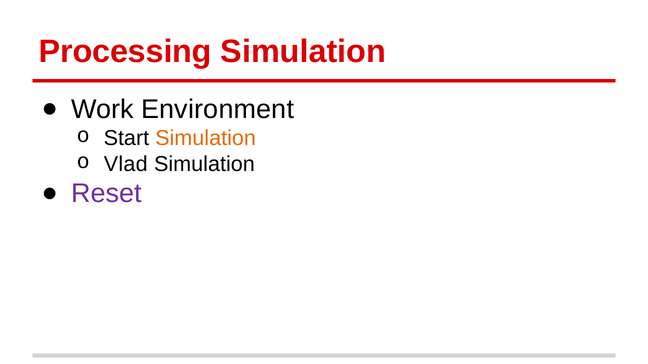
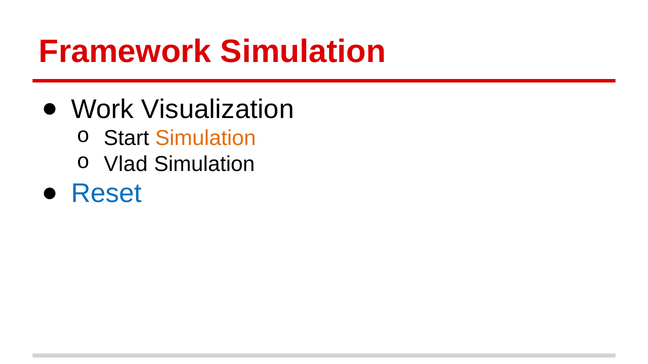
Processing: Processing -> Framework
Environment: Environment -> Visualization
Reset colour: purple -> blue
